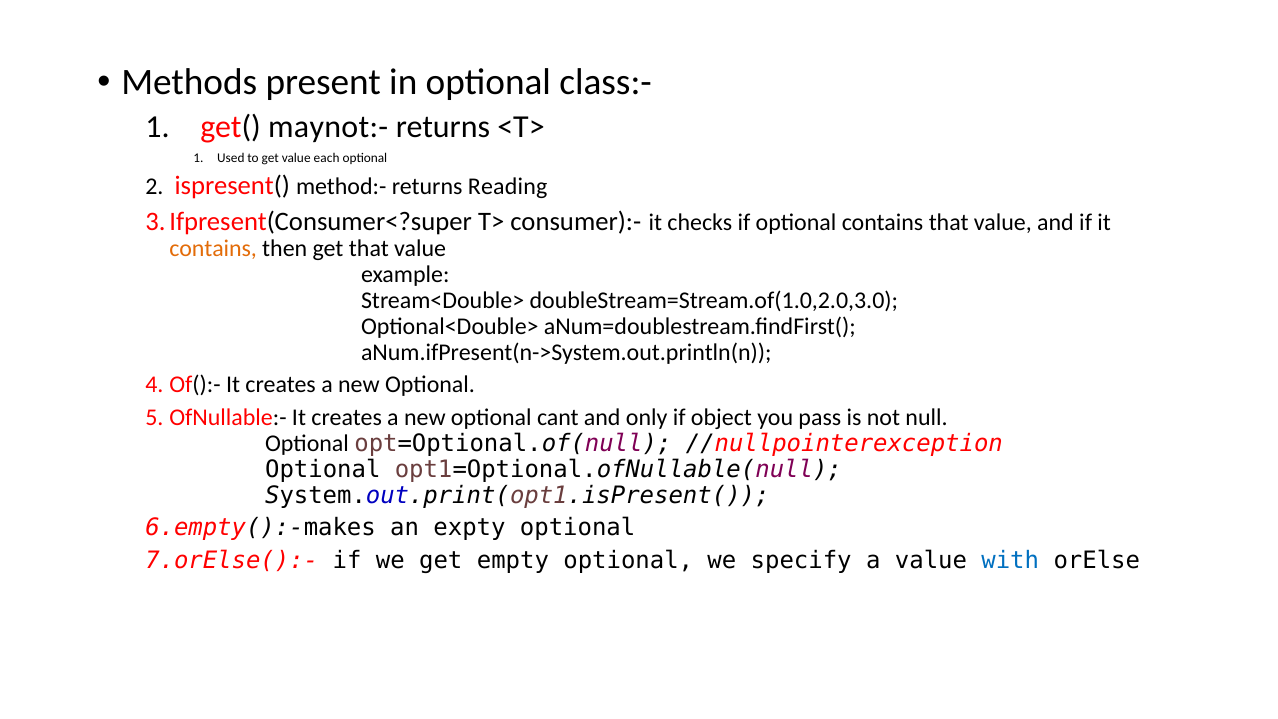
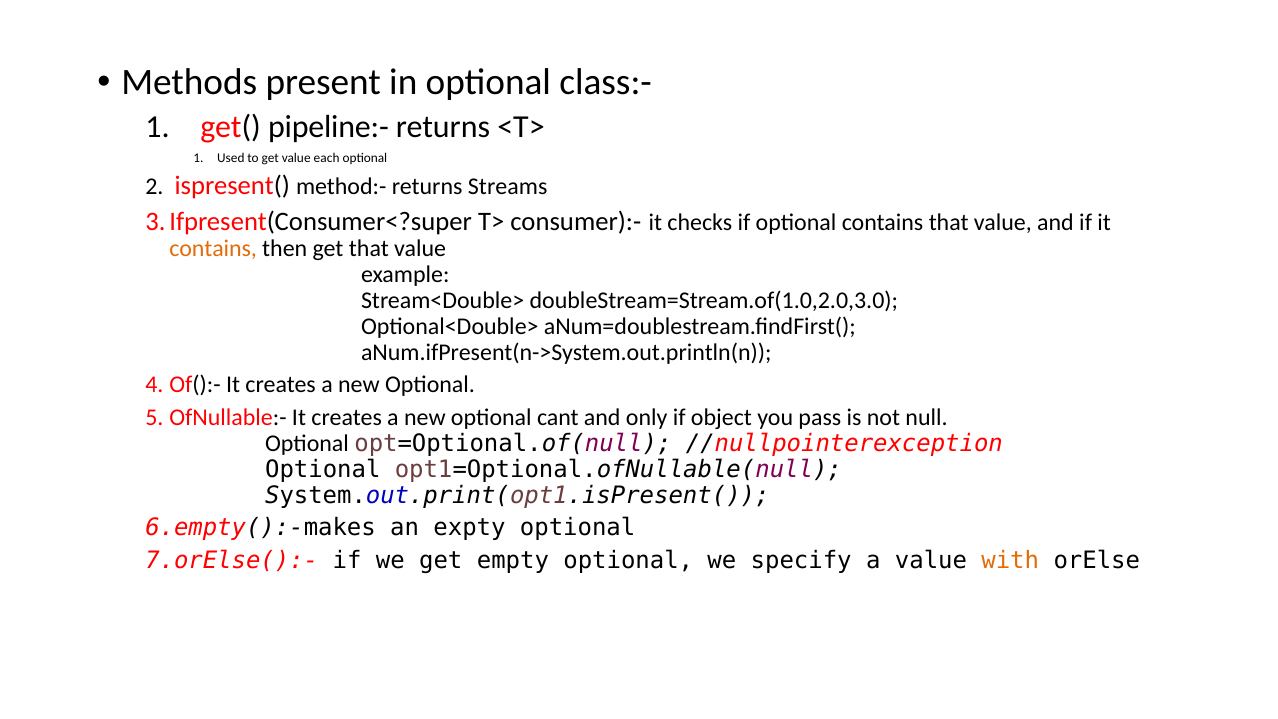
maynot:-: maynot:- -> pipeline:-
Reading: Reading -> Streams
with colour: blue -> orange
